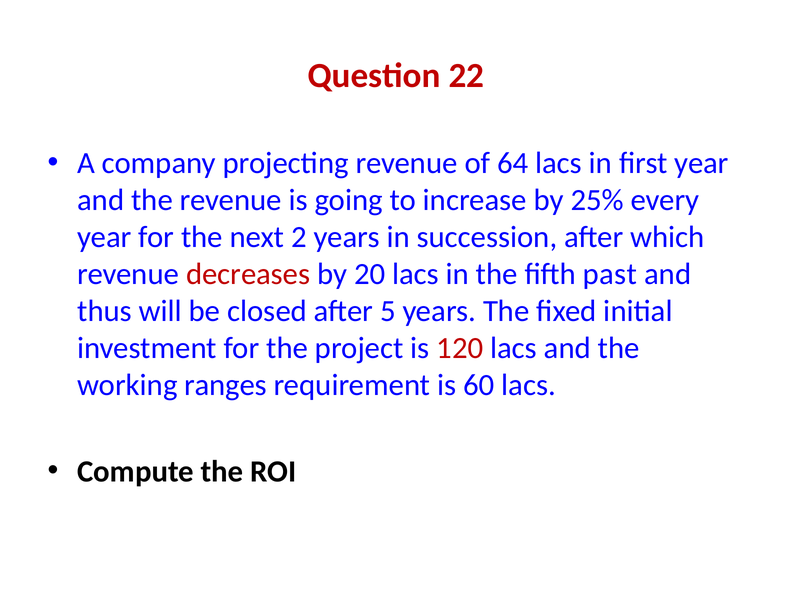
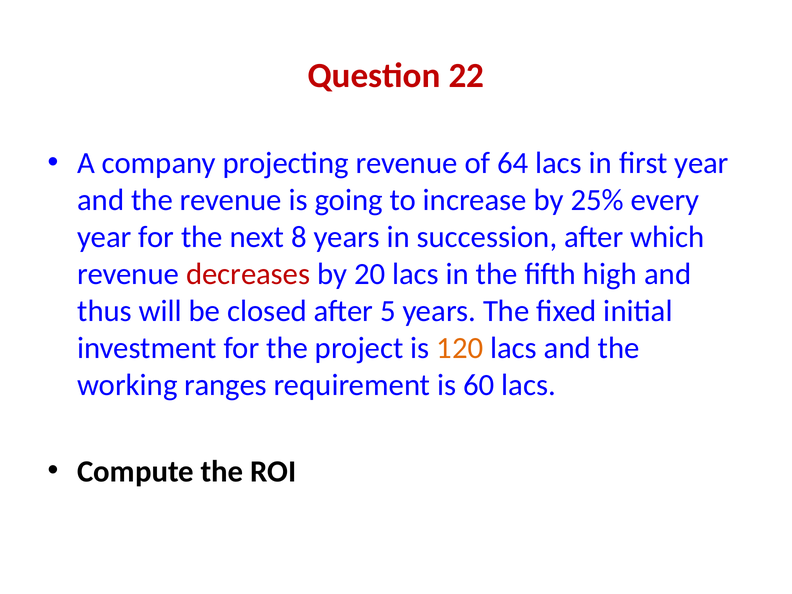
2: 2 -> 8
past: past -> high
120 colour: red -> orange
